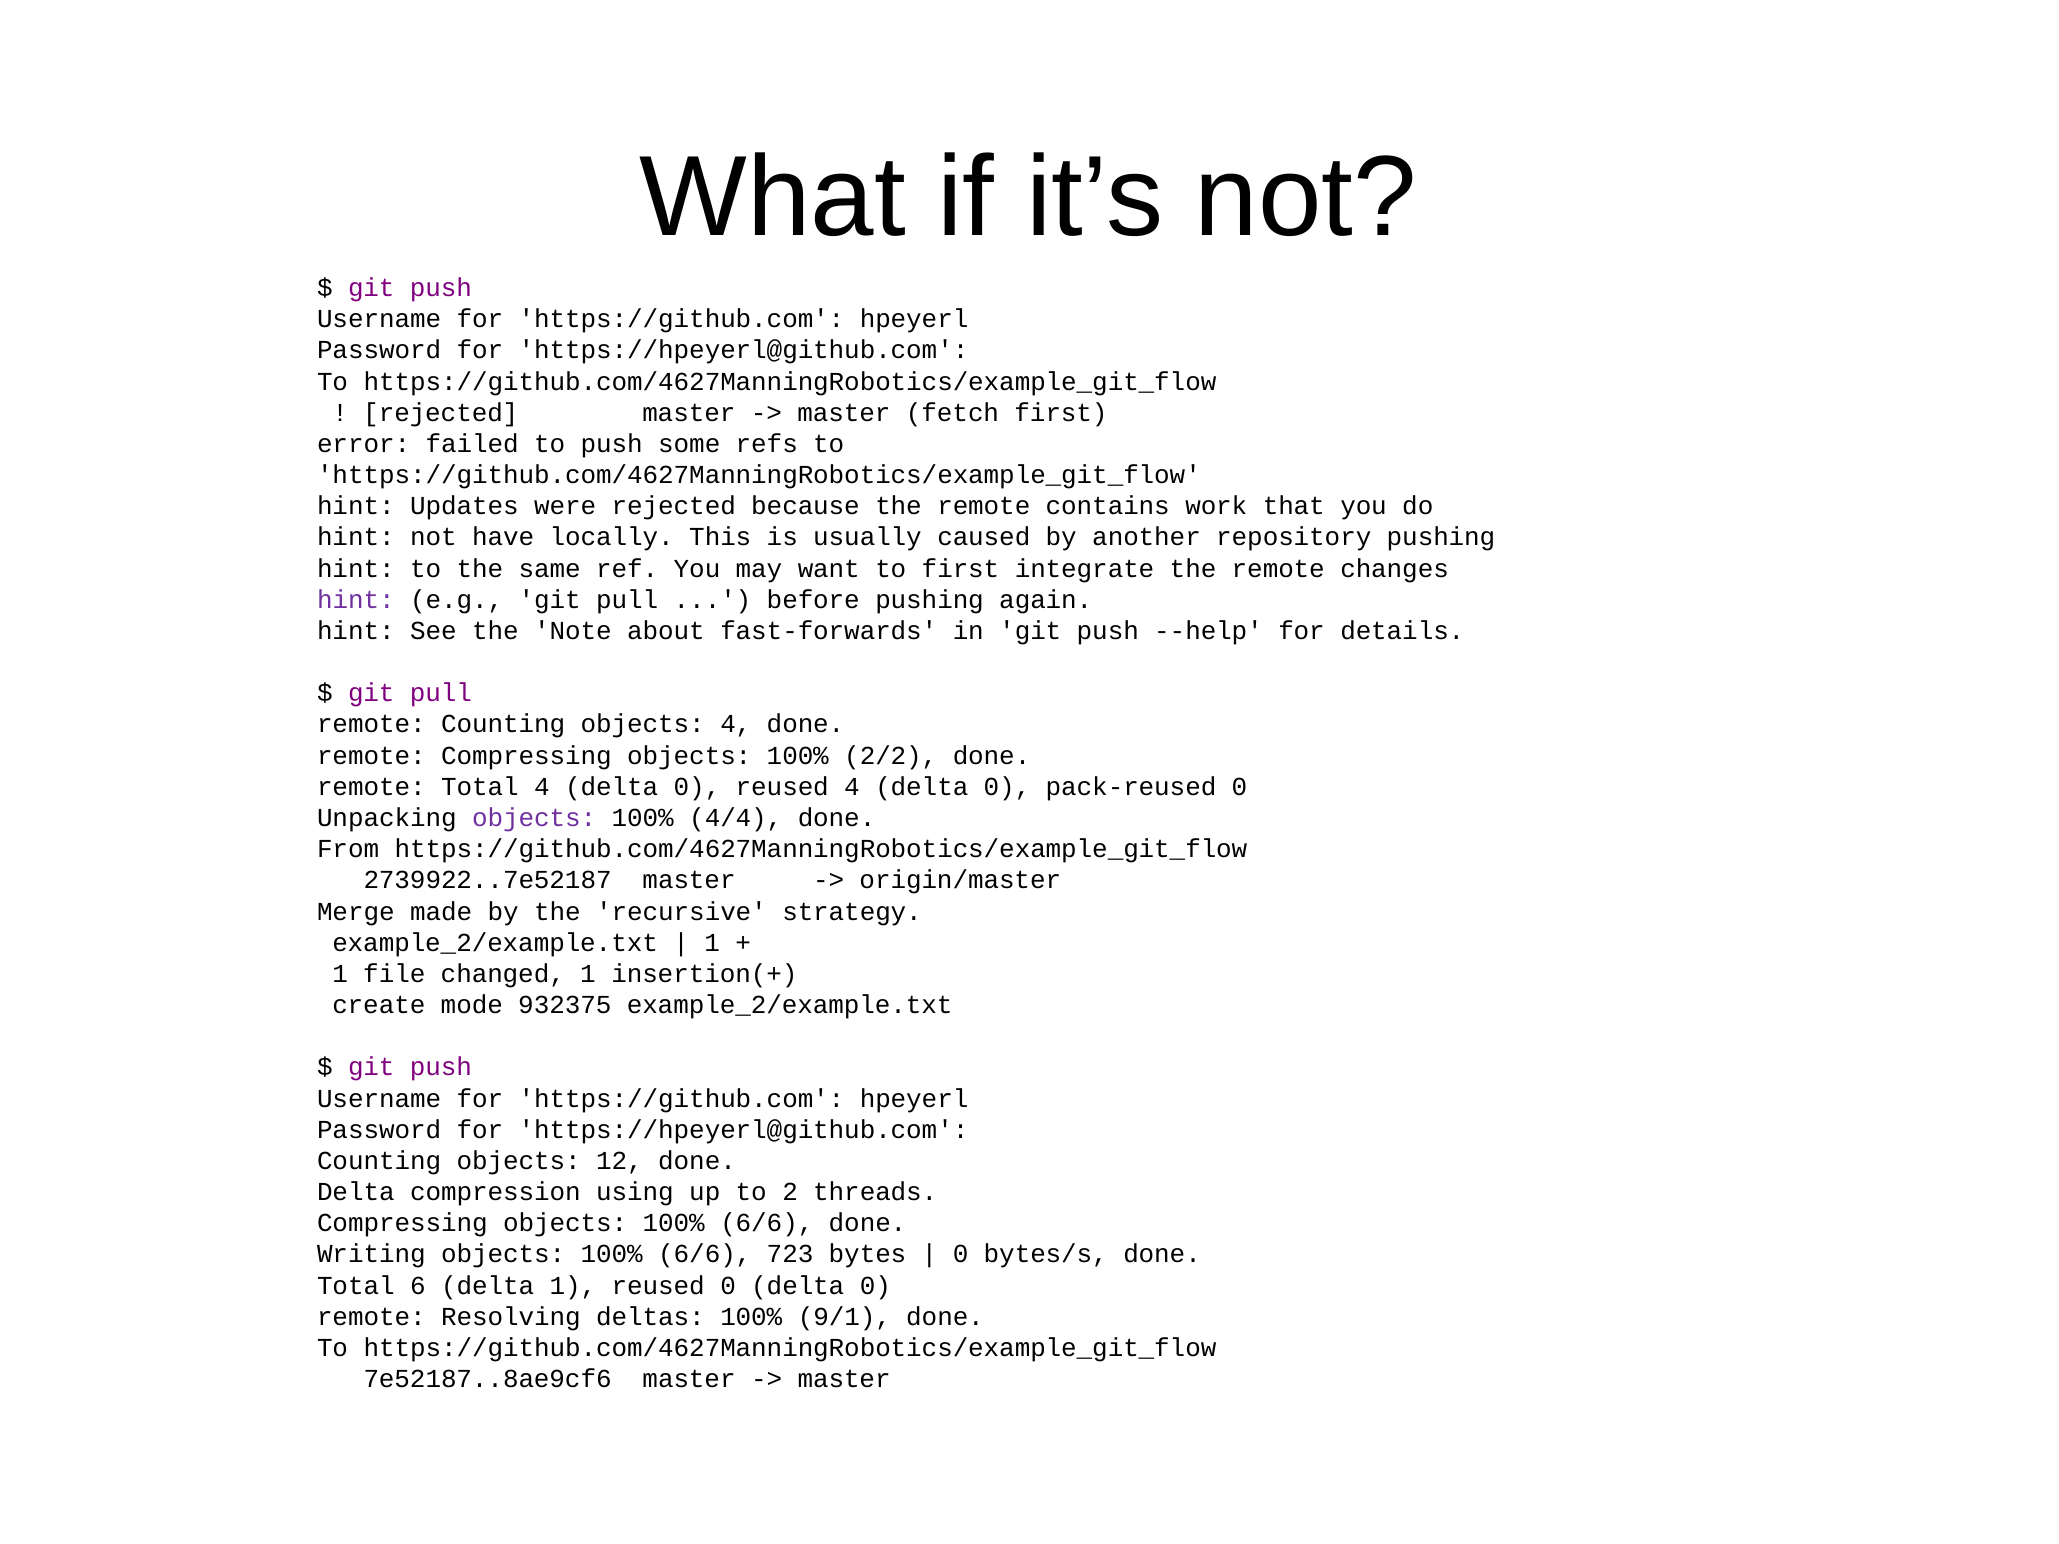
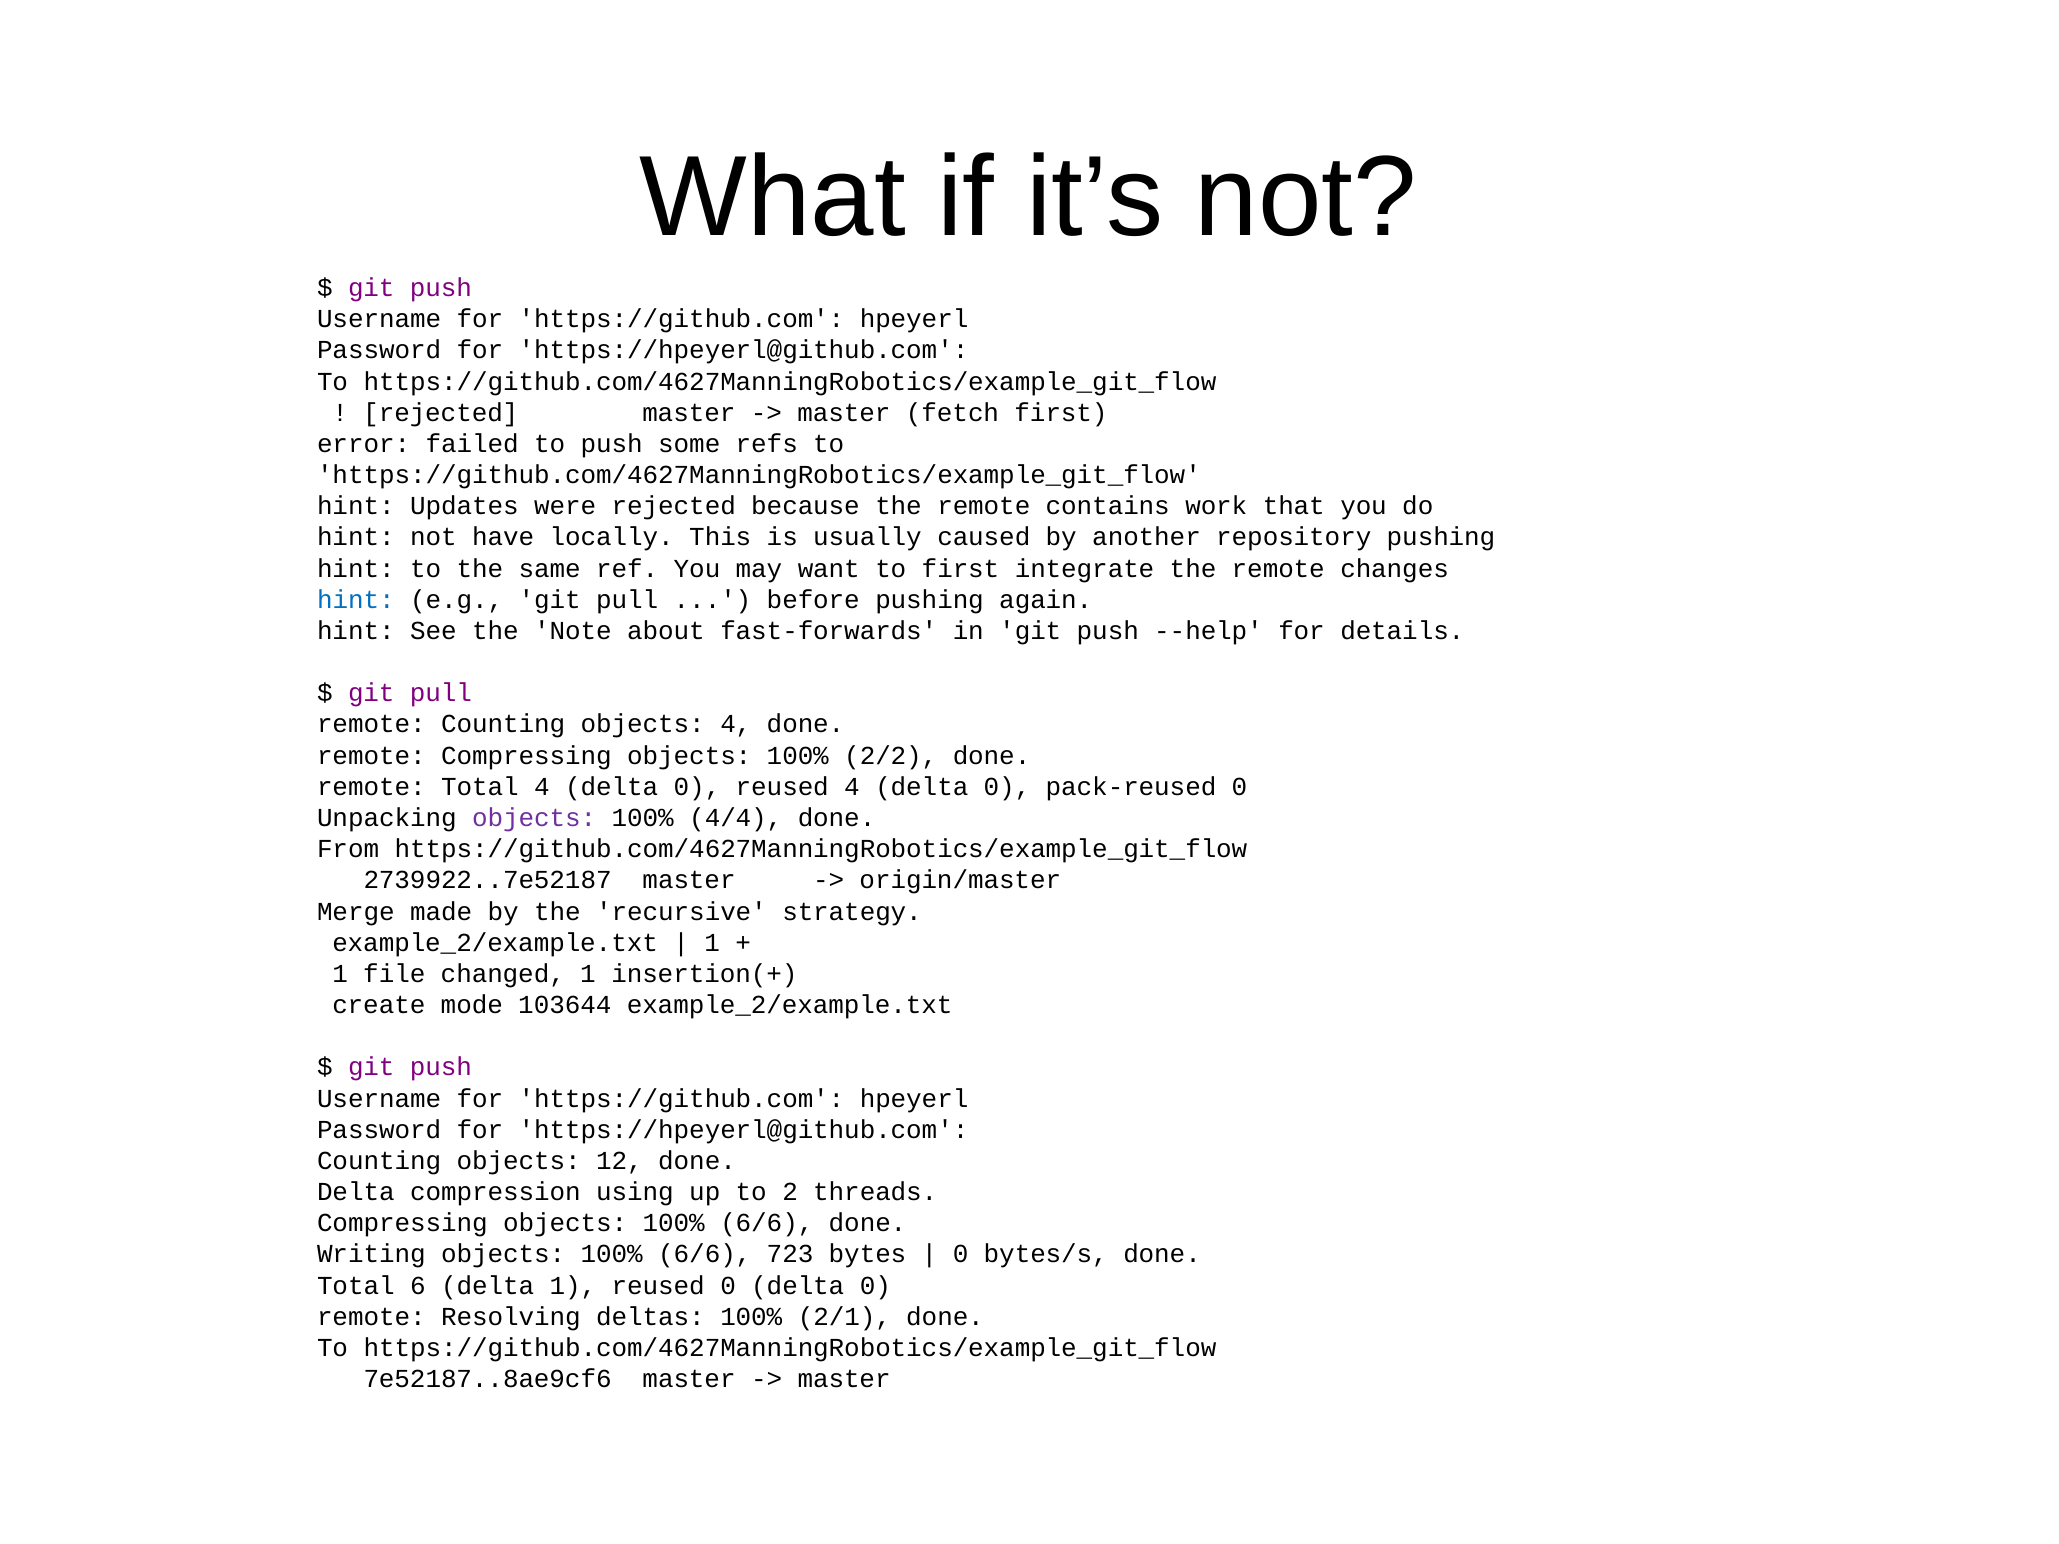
hint at (356, 600) colour: purple -> blue
932375: 932375 -> 103644
9/1: 9/1 -> 2/1
